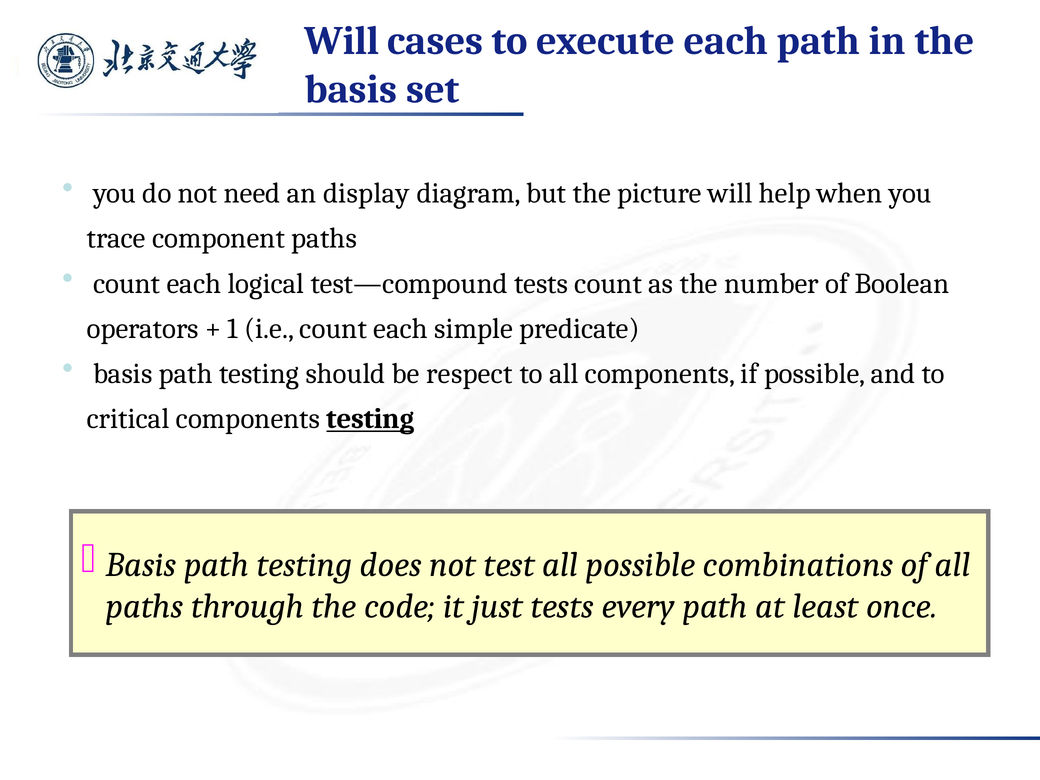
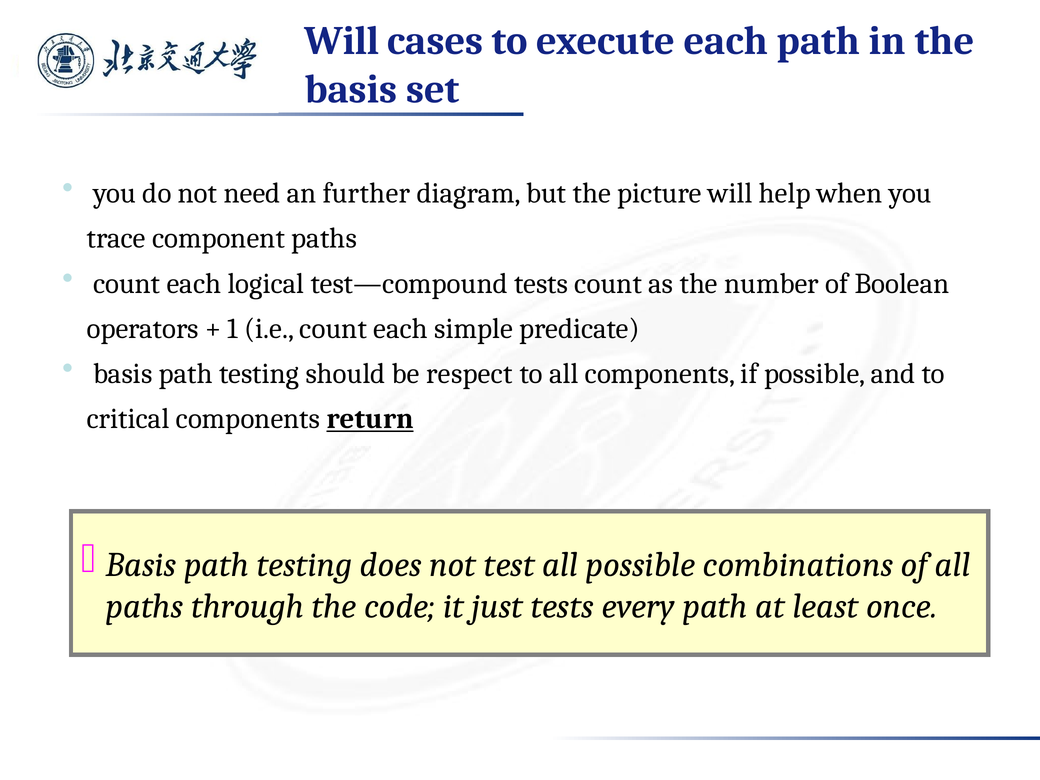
display: display -> further
components testing: testing -> return
